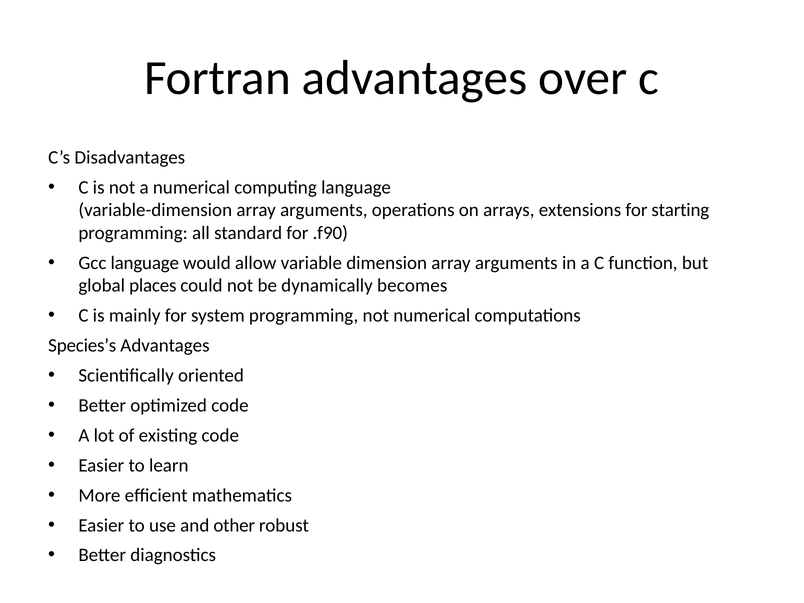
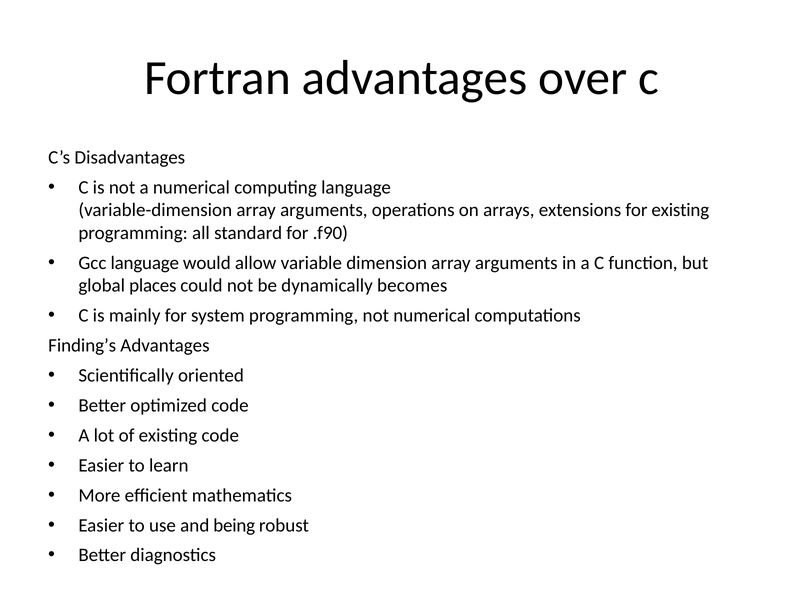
for starting: starting -> existing
Species’s: Species’s -> Finding’s
other: other -> being
